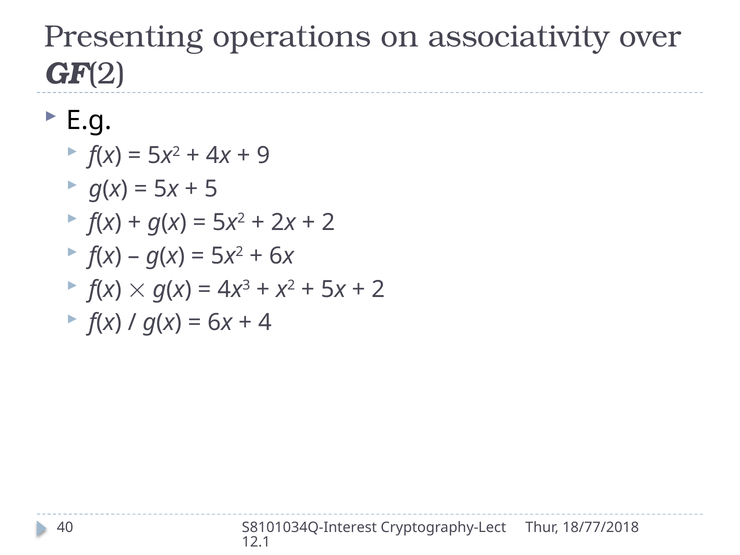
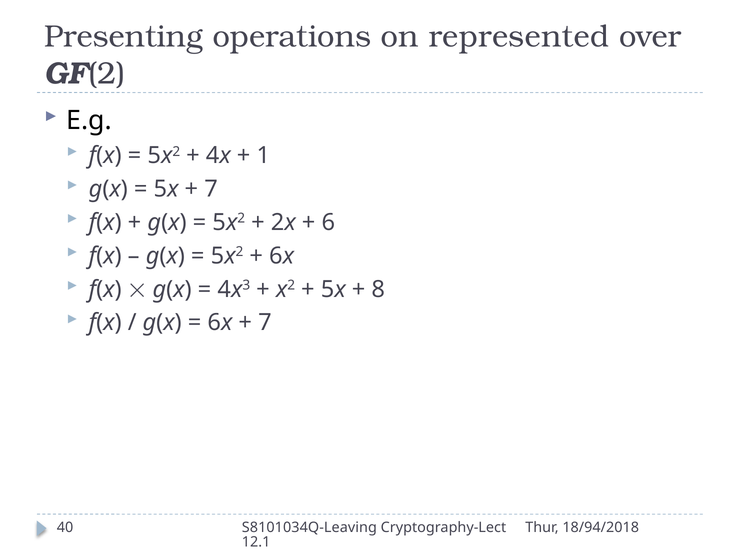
associativity: associativity -> represented
9: 9 -> 1
5 at (211, 189): 5 -> 7
2 at (328, 222): 2 -> 6
2 at (378, 289): 2 -> 8
4 at (265, 323): 4 -> 7
S8101034Q-Interest: S8101034Q-Interest -> S8101034Q-Leaving
18/77/2018: 18/77/2018 -> 18/94/2018
